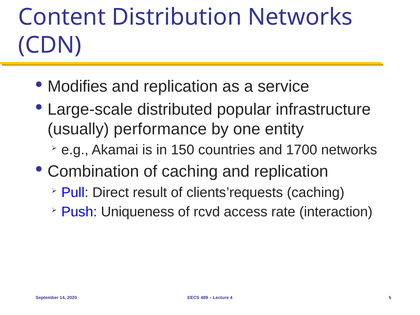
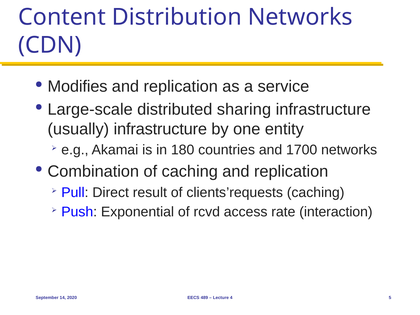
popular: popular -> sharing
usually performance: performance -> infrastructure
150: 150 -> 180
Uniqueness: Uniqueness -> Exponential
